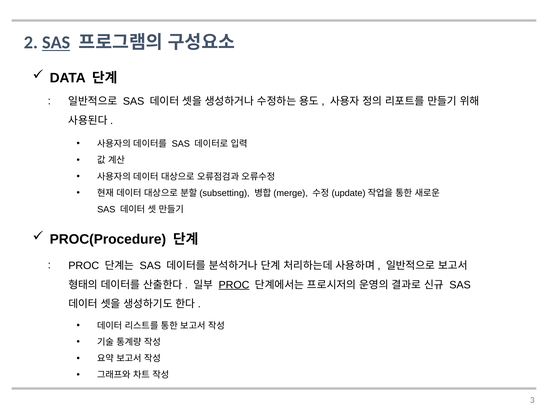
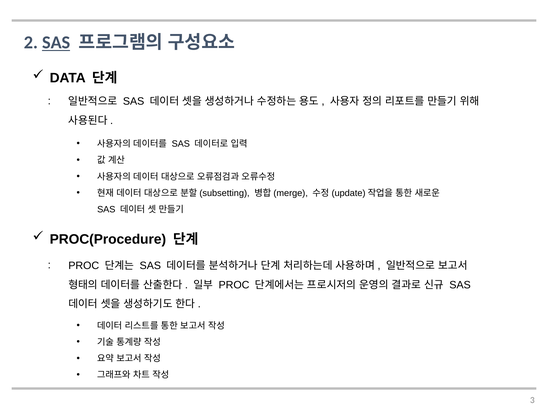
PROC at (234, 285) underline: present -> none
